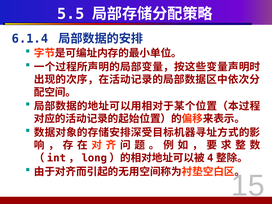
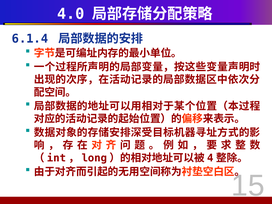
5.5: 5.5 -> 4.0
